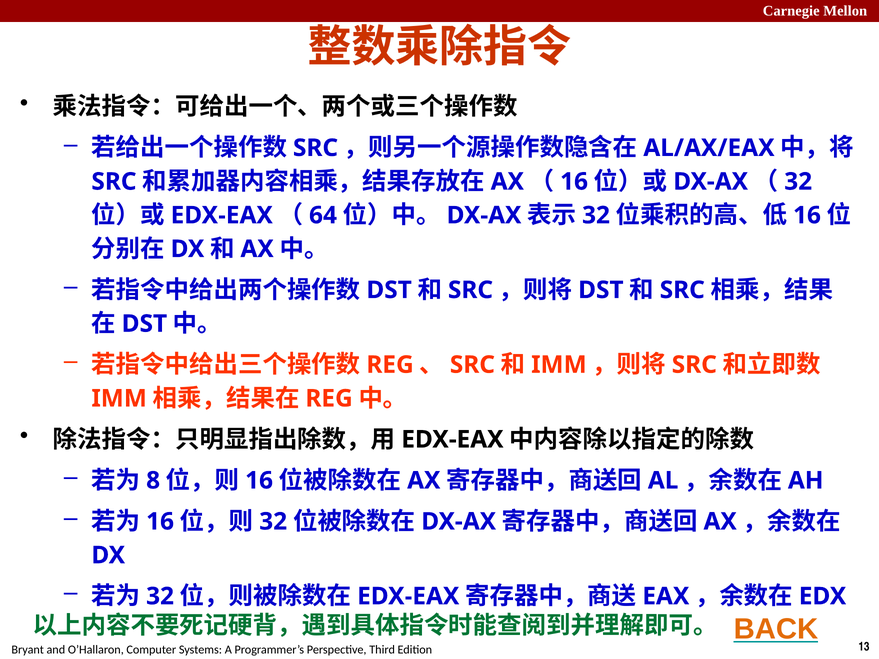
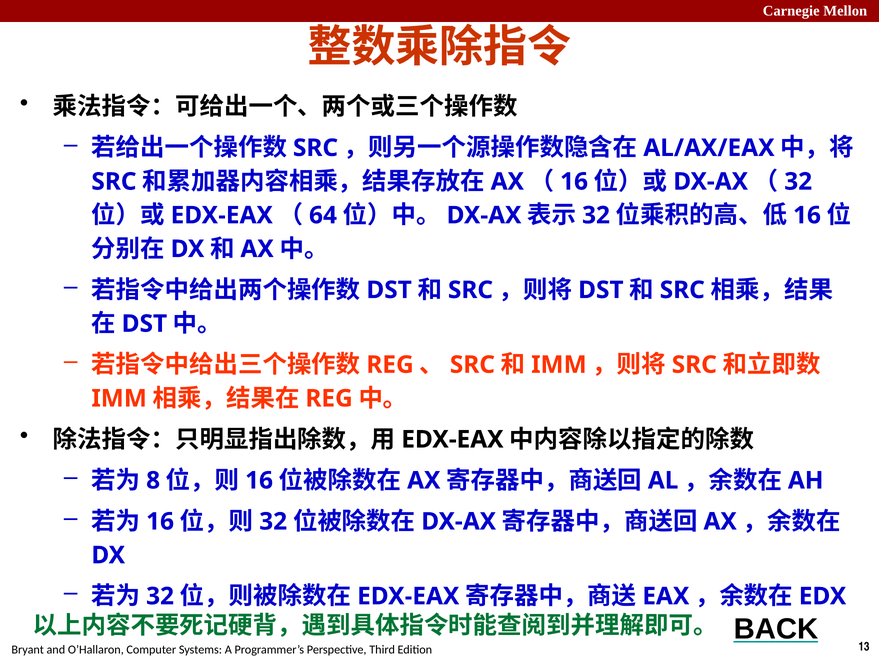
BACK colour: orange -> black
